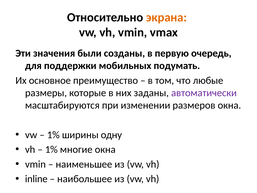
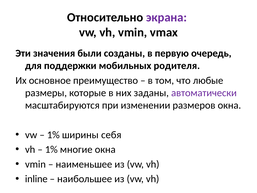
экрана colour: orange -> purple
подумать: подумать -> родителя
одну: одну -> себя
